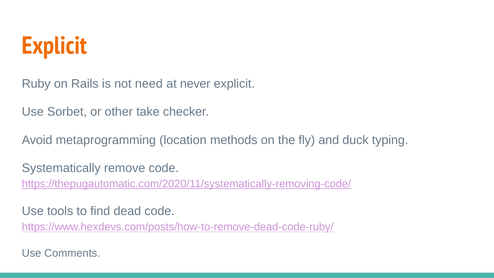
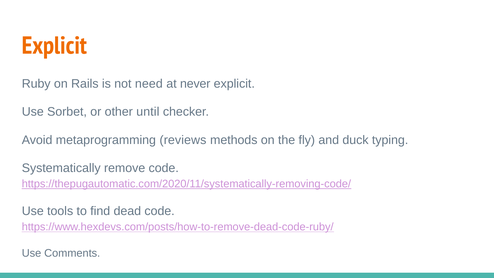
take: take -> until
location: location -> reviews
